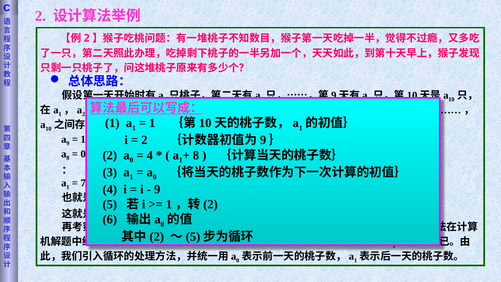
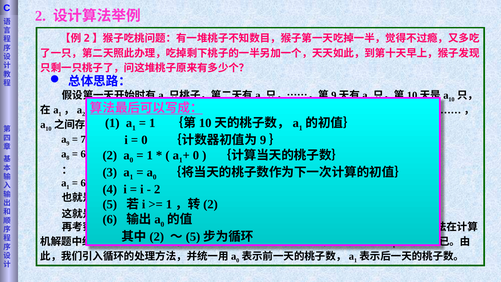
2 at (144, 140): 2 -> 0
1 at (83, 139): 1 -> 7
0 at (83, 154): 0 -> 6
4 at (150, 155): 4 -> 1
8 at (196, 155): 8 -> 0
7 at (83, 183): 7 -> 6
9 at (157, 189): 9 -> 2
